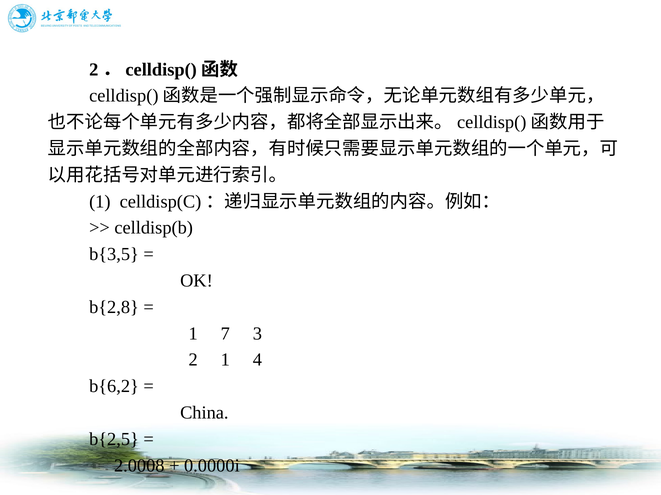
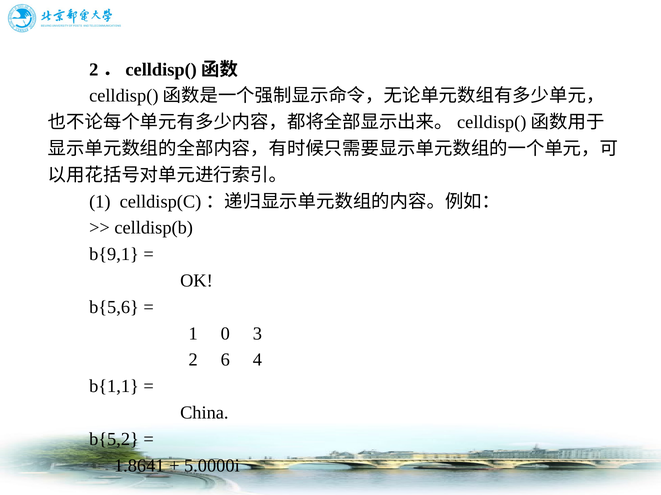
b{3,5: b{3,5 -> b{9,1
b{2,8: b{2,8 -> b{5,6
7: 7 -> 0
2 1: 1 -> 6
b{6,2: b{6,2 -> b{1,1
b{2,5: b{2,5 -> b{5,2
2.0008: 2.0008 -> 1.8641
0.0000i: 0.0000i -> 5.0000i
